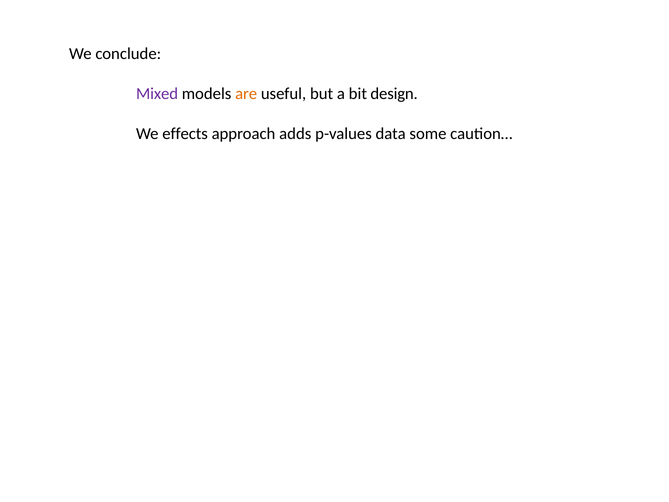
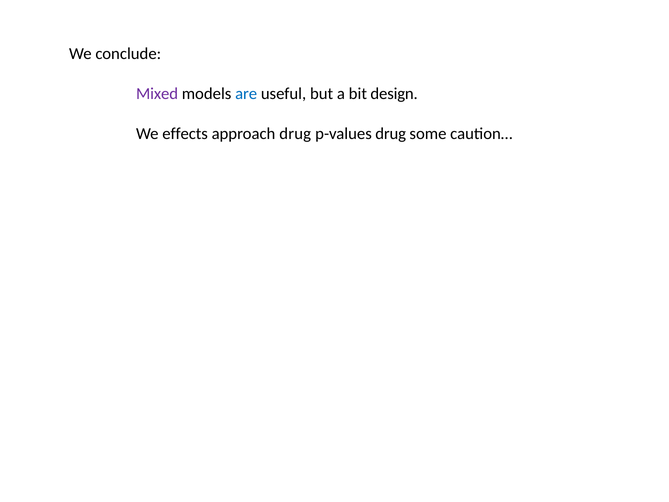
are colour: orange -> blue
approach adds: adds -> drug
p-values data: data -> drug
